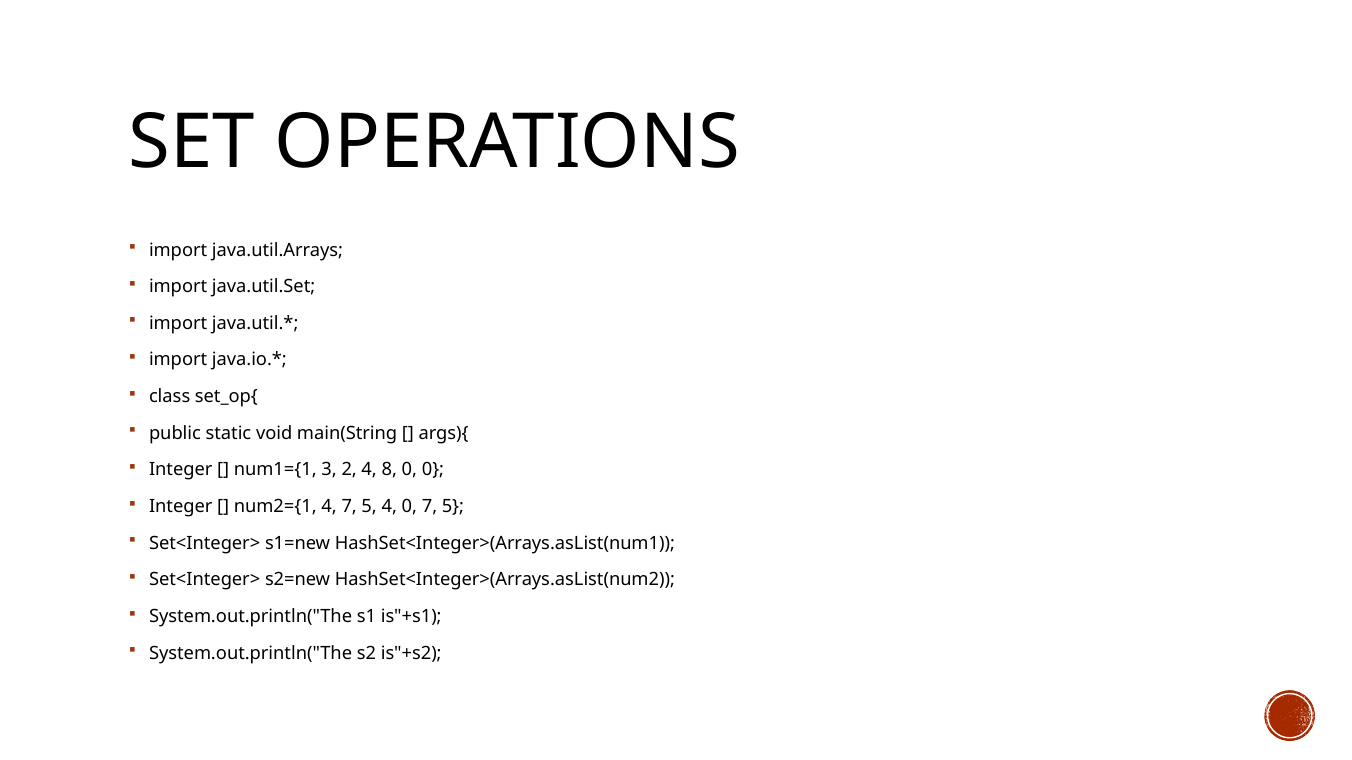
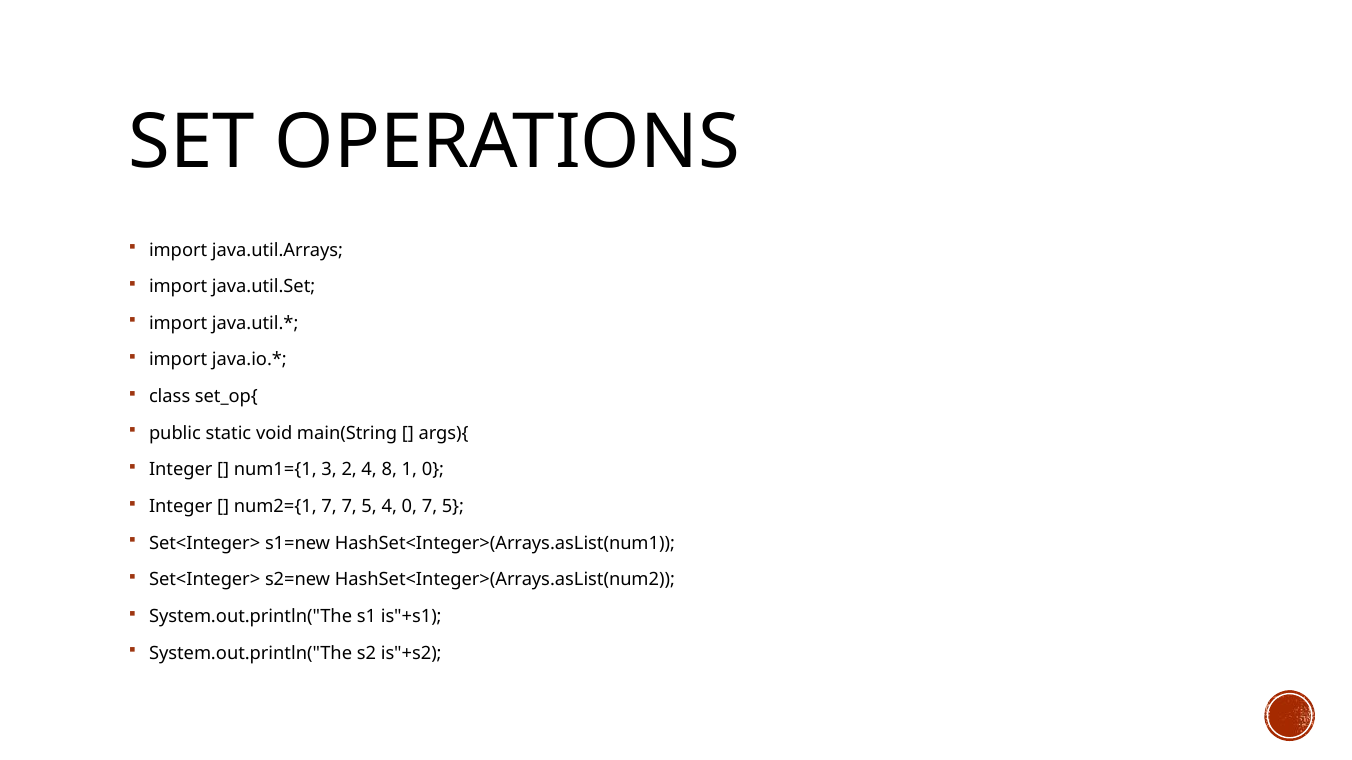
8 0: 0 -> 1
num2={1 4: 4 -> 7
